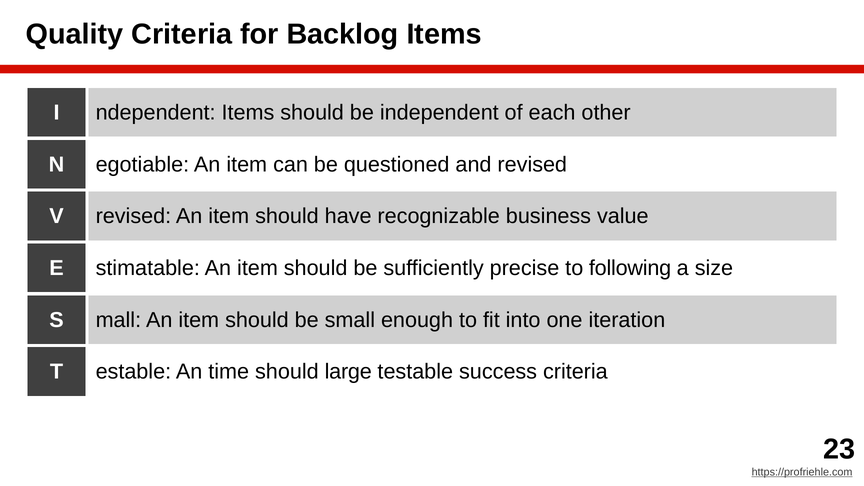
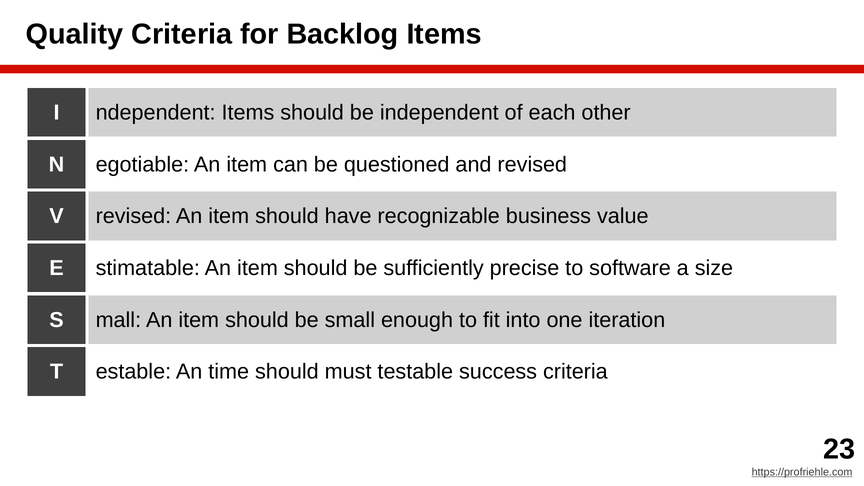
following: following -> software
large: large -> must
